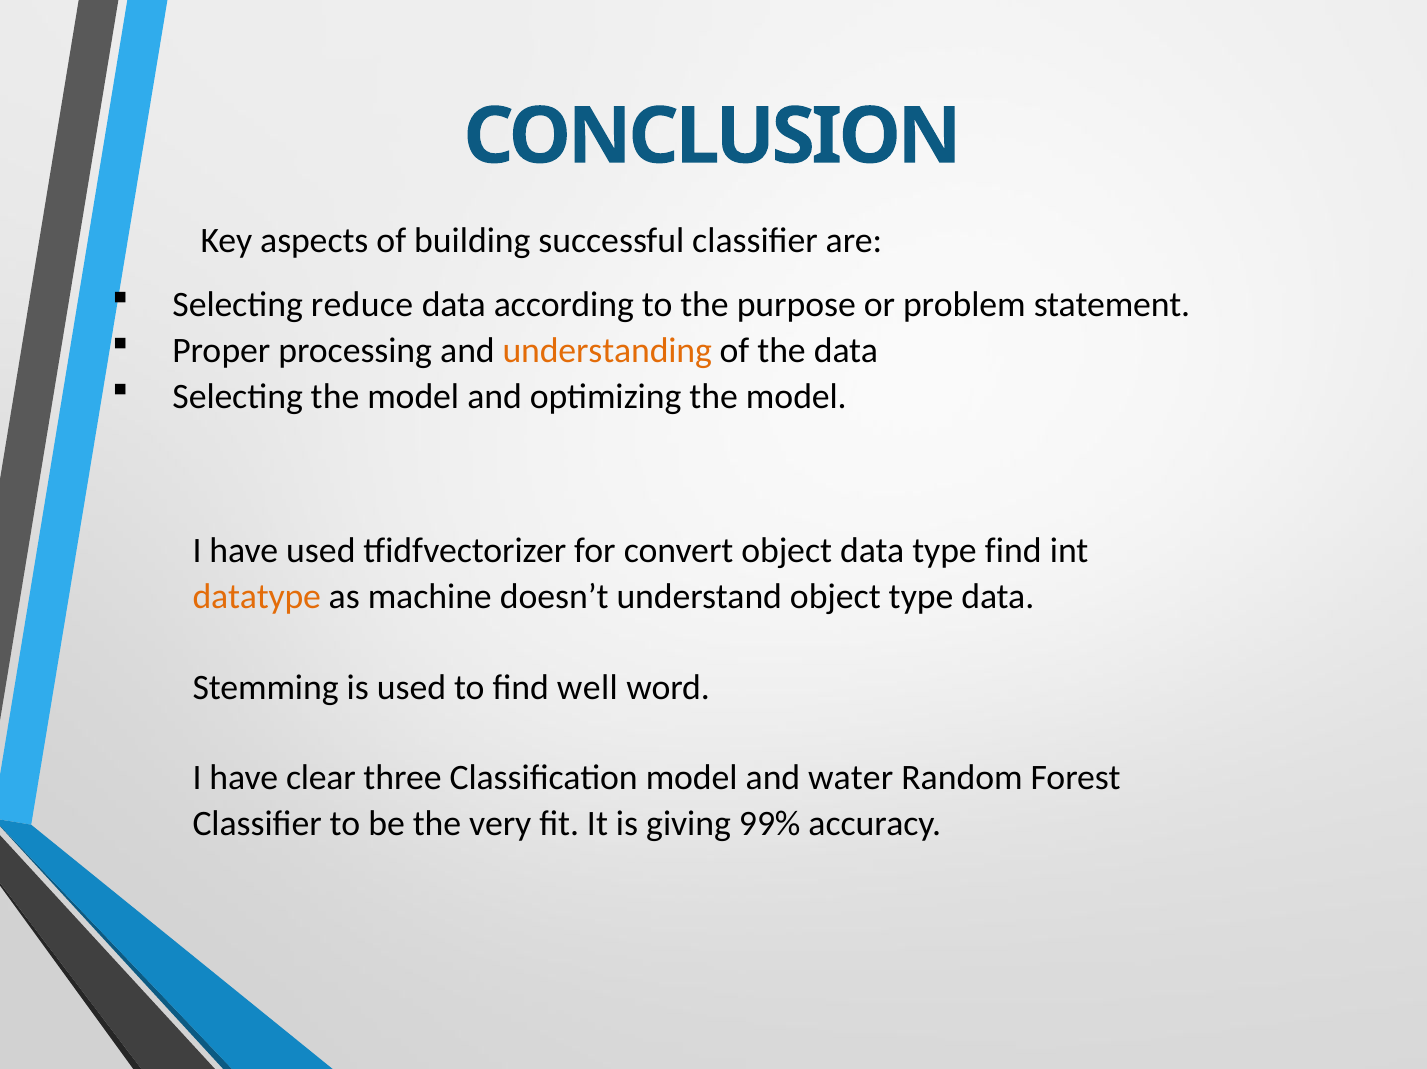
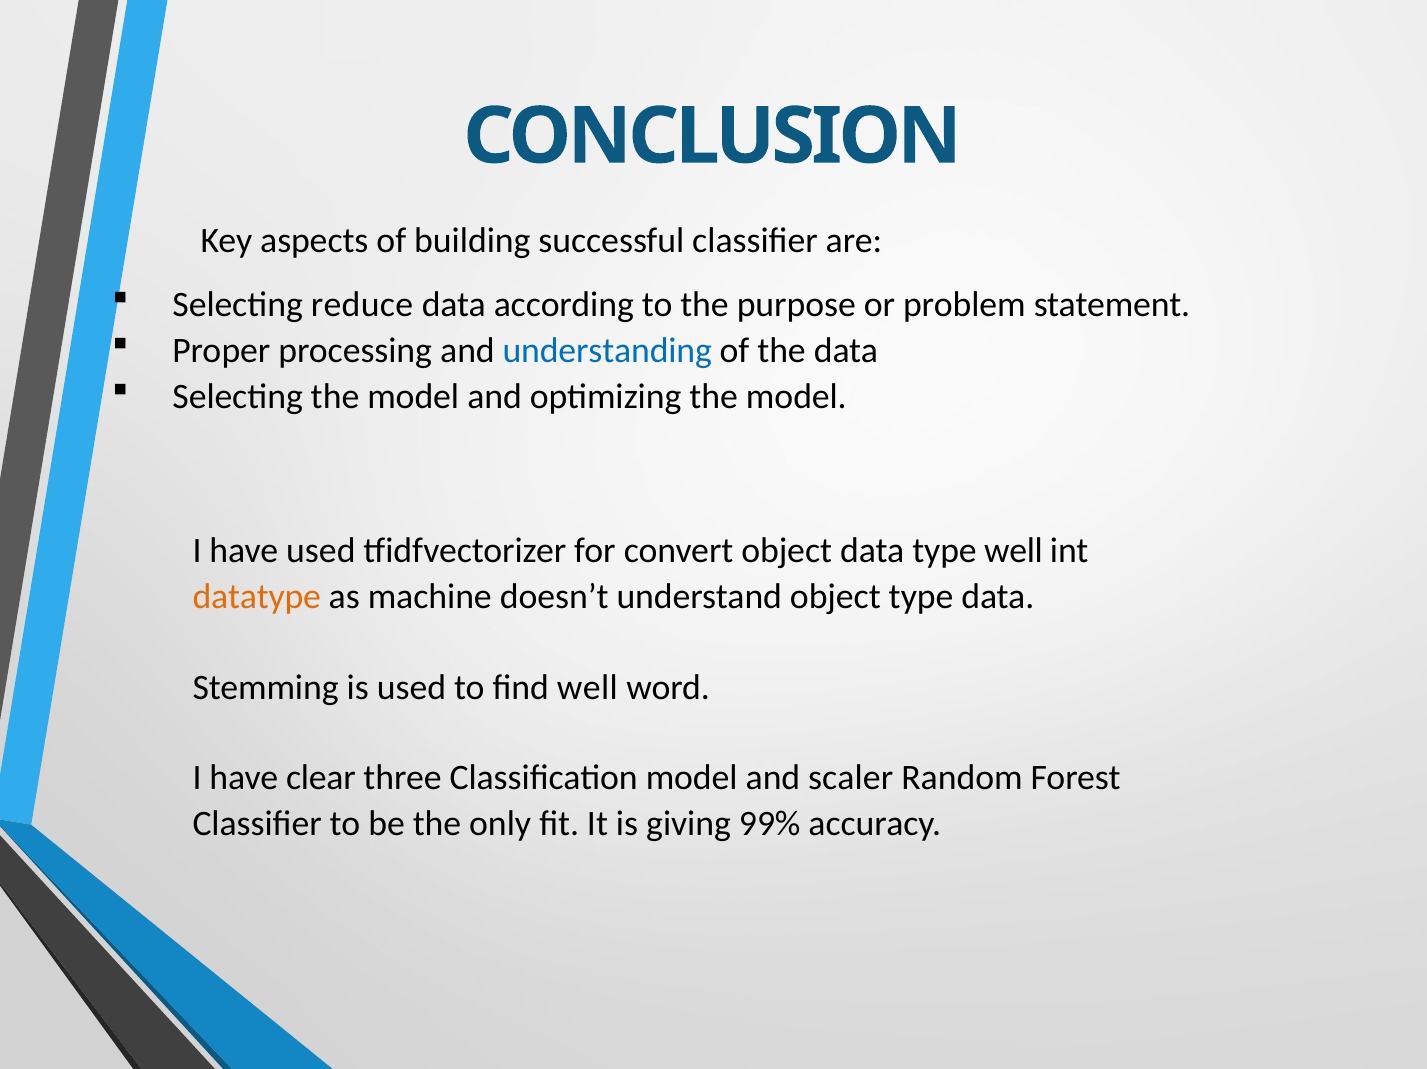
understanding colour: orange -> blue
type find: find -> well
water: water -> scaler
very: very -> only
